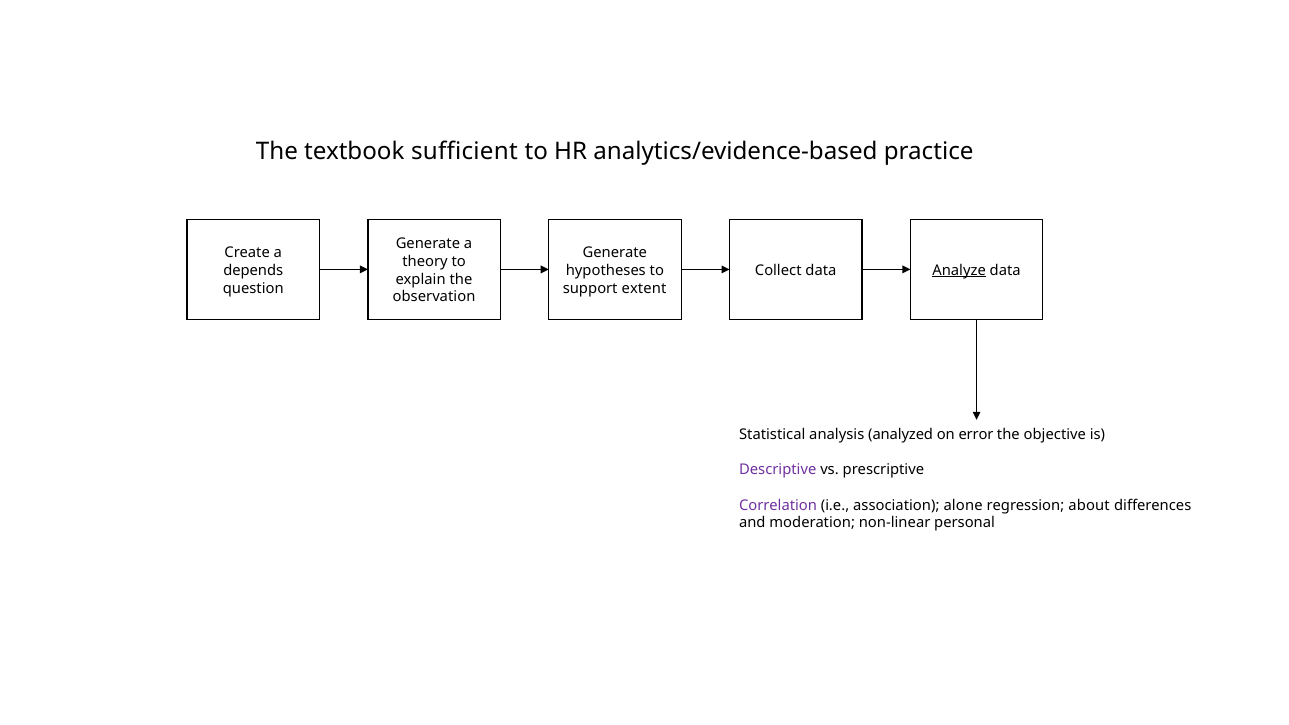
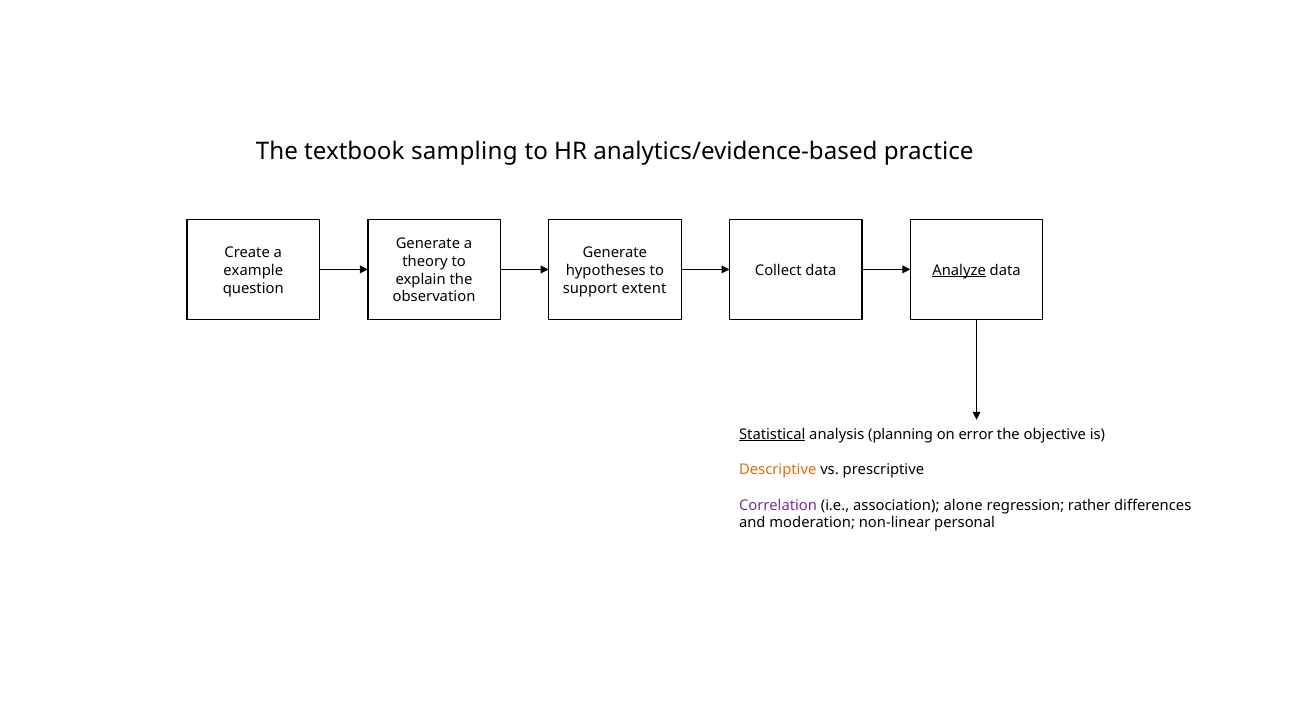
sufficient: sufficient -> sampling
depends: depends -> example
Statistical underline: none -> present
analyzed: analyzed -> planning
Descriptive colour: purple -> orange
about: about -> rather
